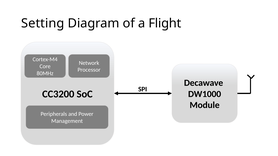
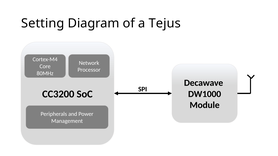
Flight: Flight -> Tejus
